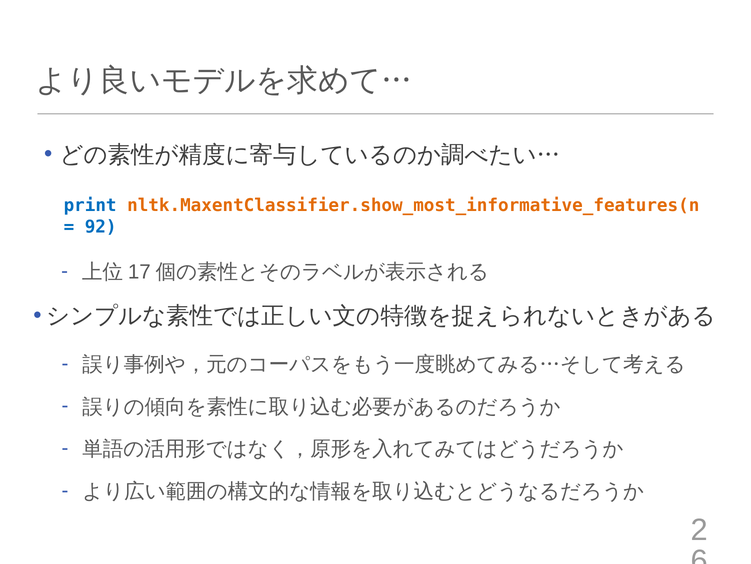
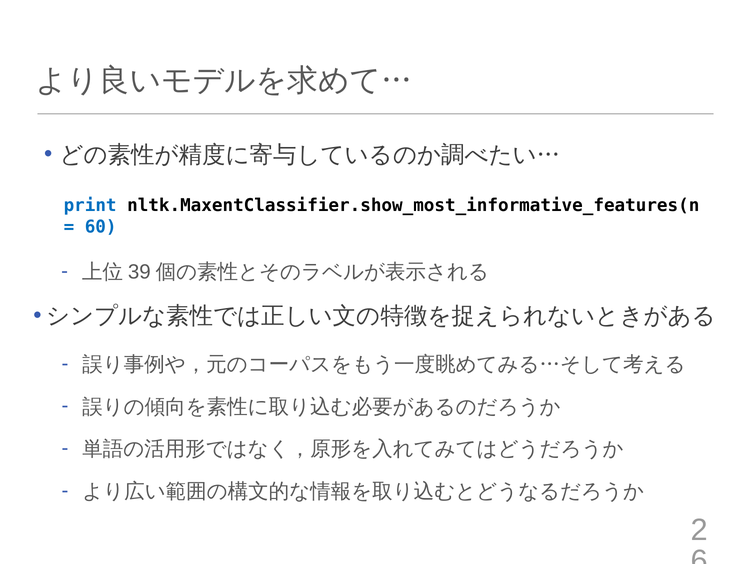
nltk.MaxentClassifier.show_most_informative_features(n colour: orange -> black
92: 92 -> 60
17: 17 -> 39
